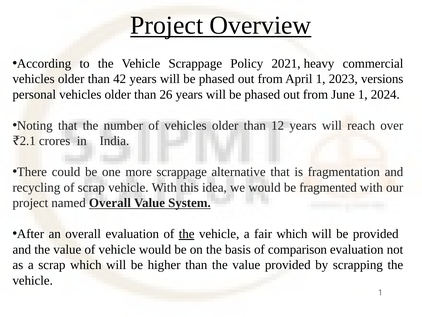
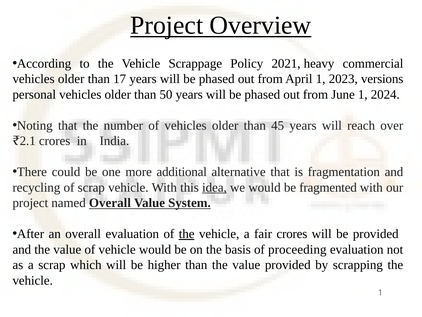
42: 42 -> 17
26: 26 -> 50
12: 12 -> 45
more scrappage: scrappage -> additional
idea underline: none -> present
fair which: which -> crores
comparison: comparison -> proceeding
